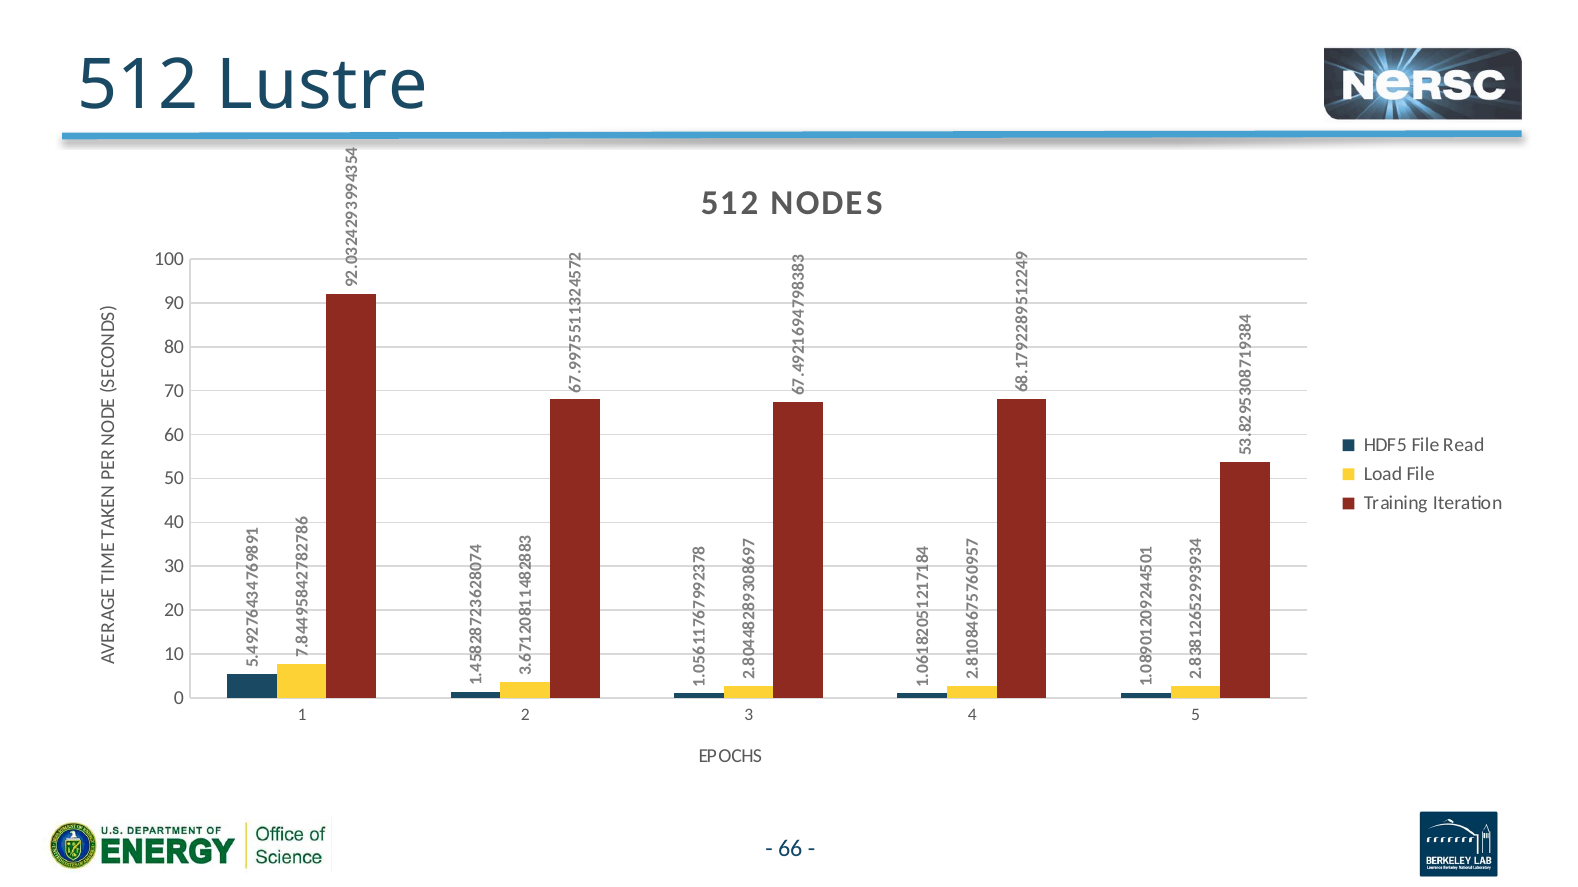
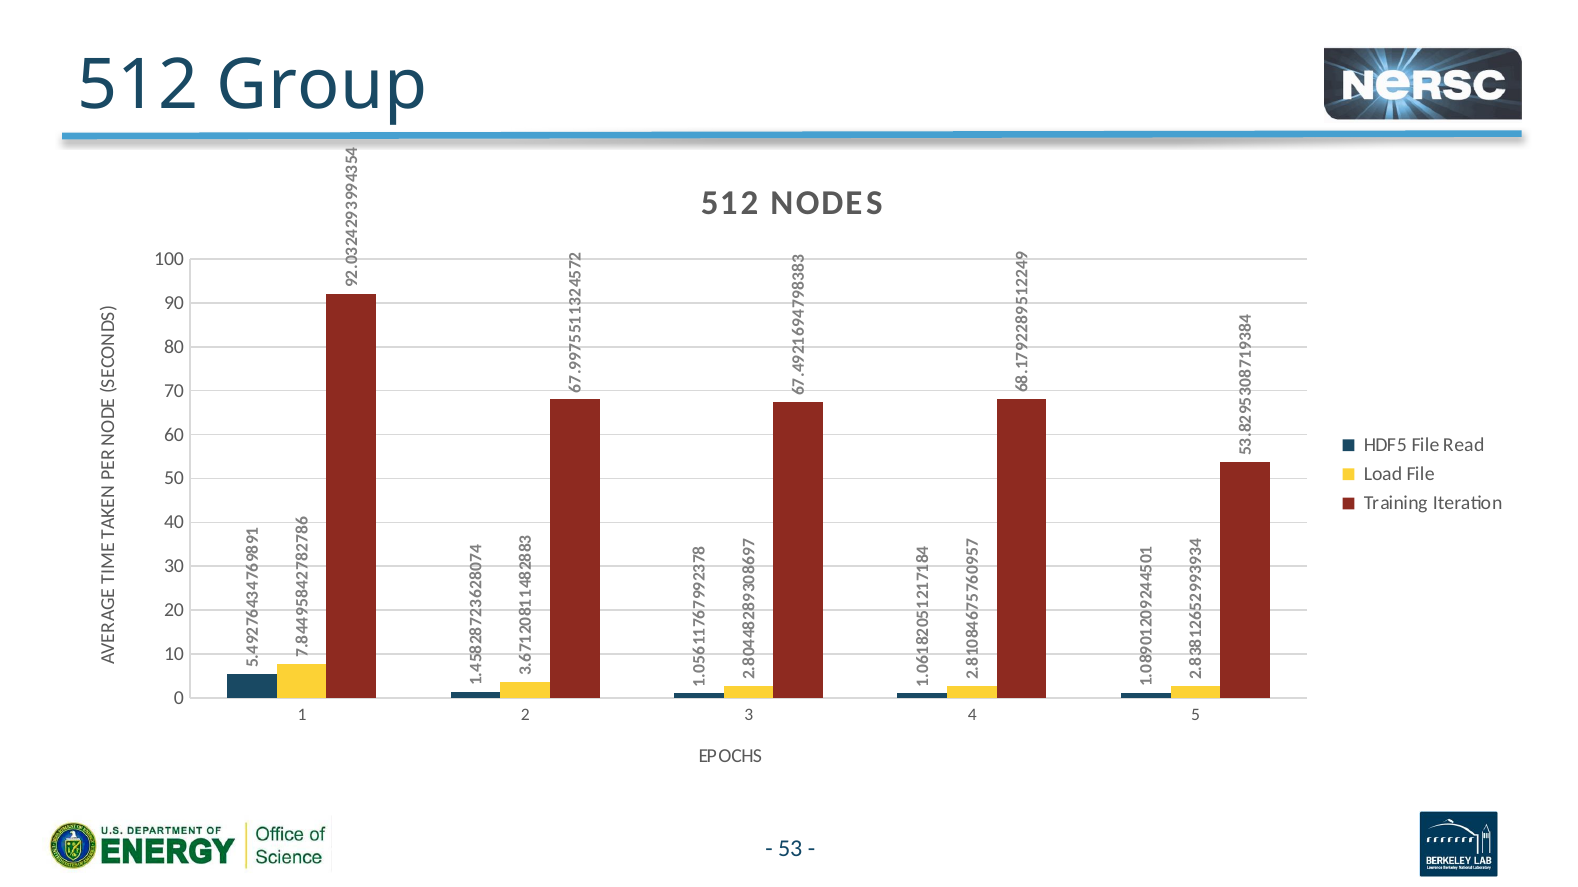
Lustre: Lustre -> Group
66: 66 -> 53
